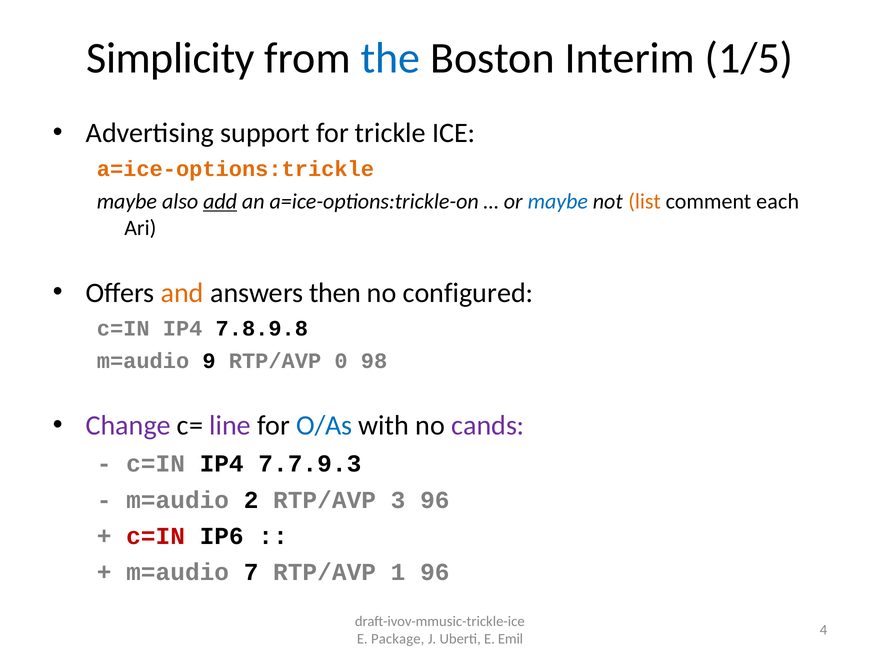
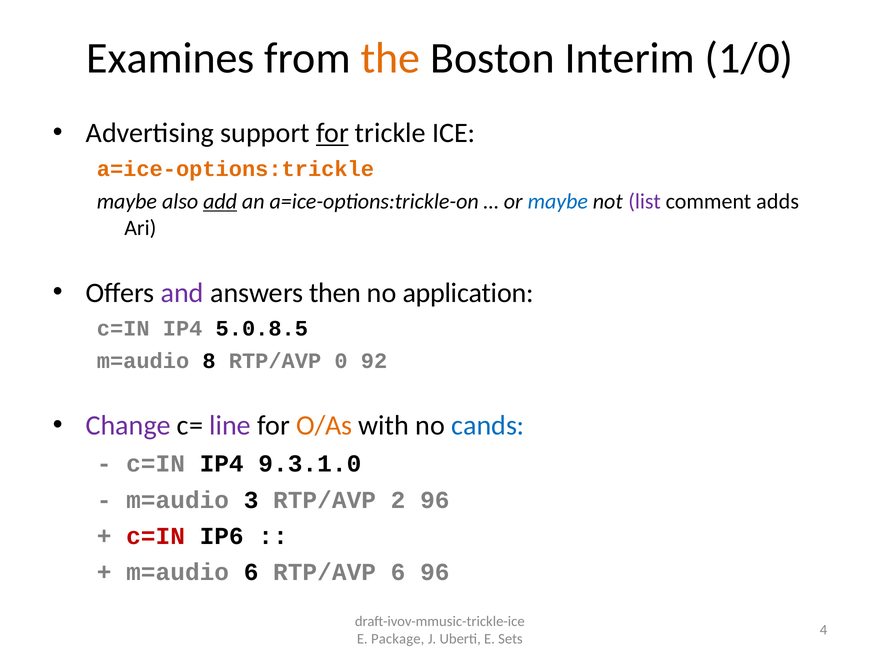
Simplicity: Simplicity -> Examines
the colour: blue -> orange
1/5: 1/5 -> 1/0
for at (332, 133) underline: none -> present
list colour: orange -> purple
each: each -> adds
and colour: orange -> purple
configured: configured -> application
7.8.9.8: 7.8.9.8 -> 5.0.8.5
9: 9 -> 8
98: 98 -> 92
O/As colour: blue -> orange
cands colour: purple -> blue
7.7.9.3: 7.7.9.3 -> 9.3.1.0
2: 2 -> 3
3: 3 -> 2
m=audio 7: 7 -> 6
RTP/AVP 1: 1 -> 6
Emil: Emil -> Sets
